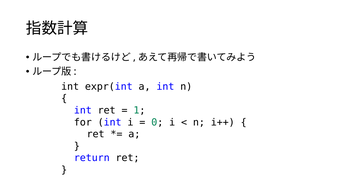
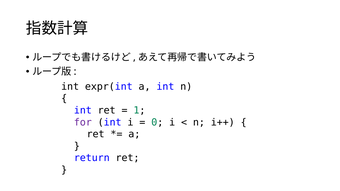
for colour: black -> purple
